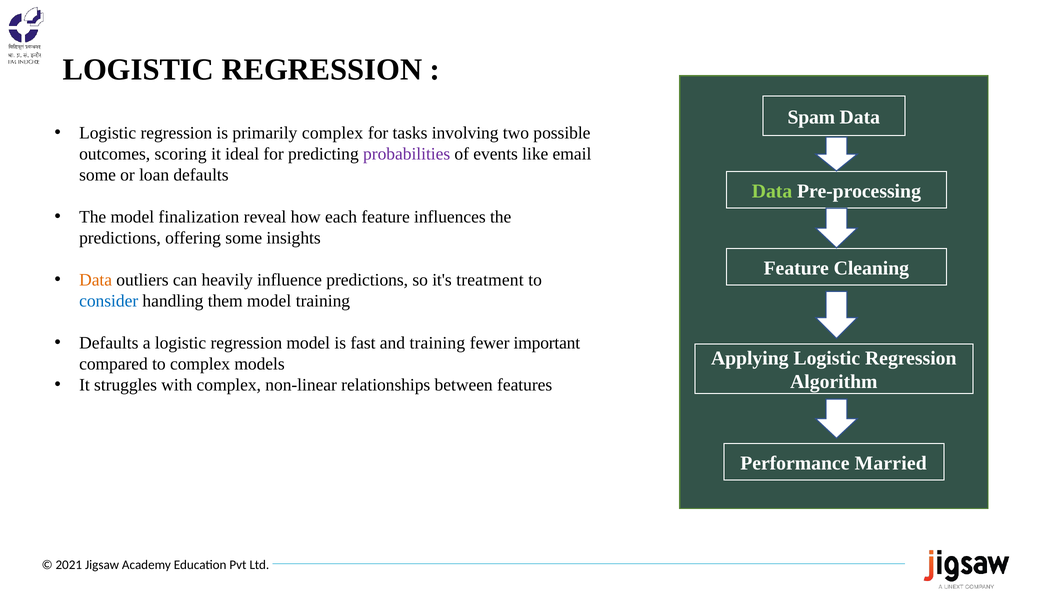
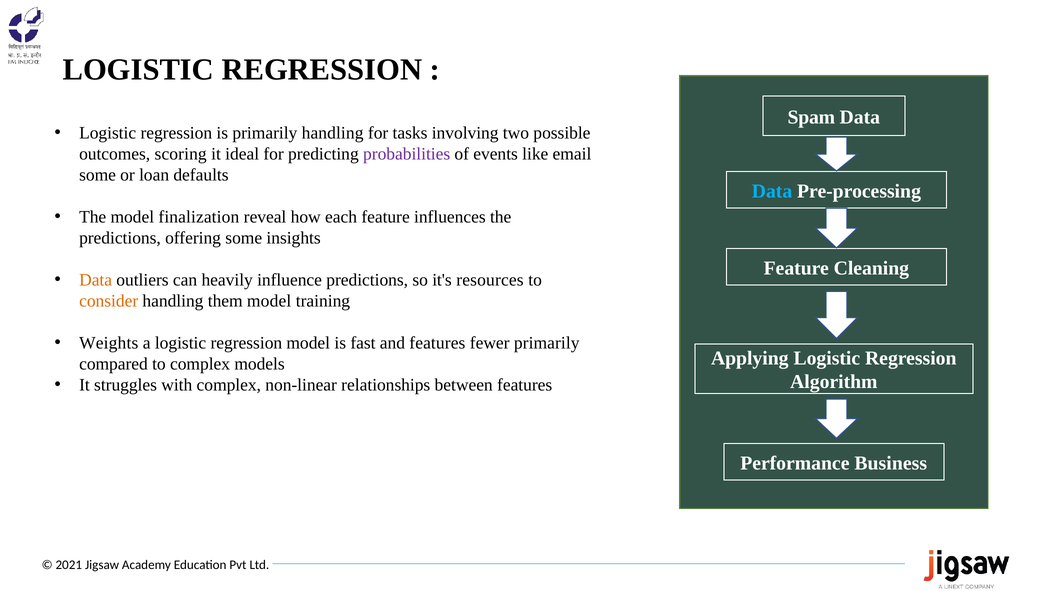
primarily complex: complex -> handling
Data at (772, 191) colour: light green -> light blue
treatment: treatment -> resources
consider colour: blue -> orange
Defaults at (109, 343): Defaults -> Weights
and training: training -> features
fewer important: important -> primarily
Married: Married -> Business
